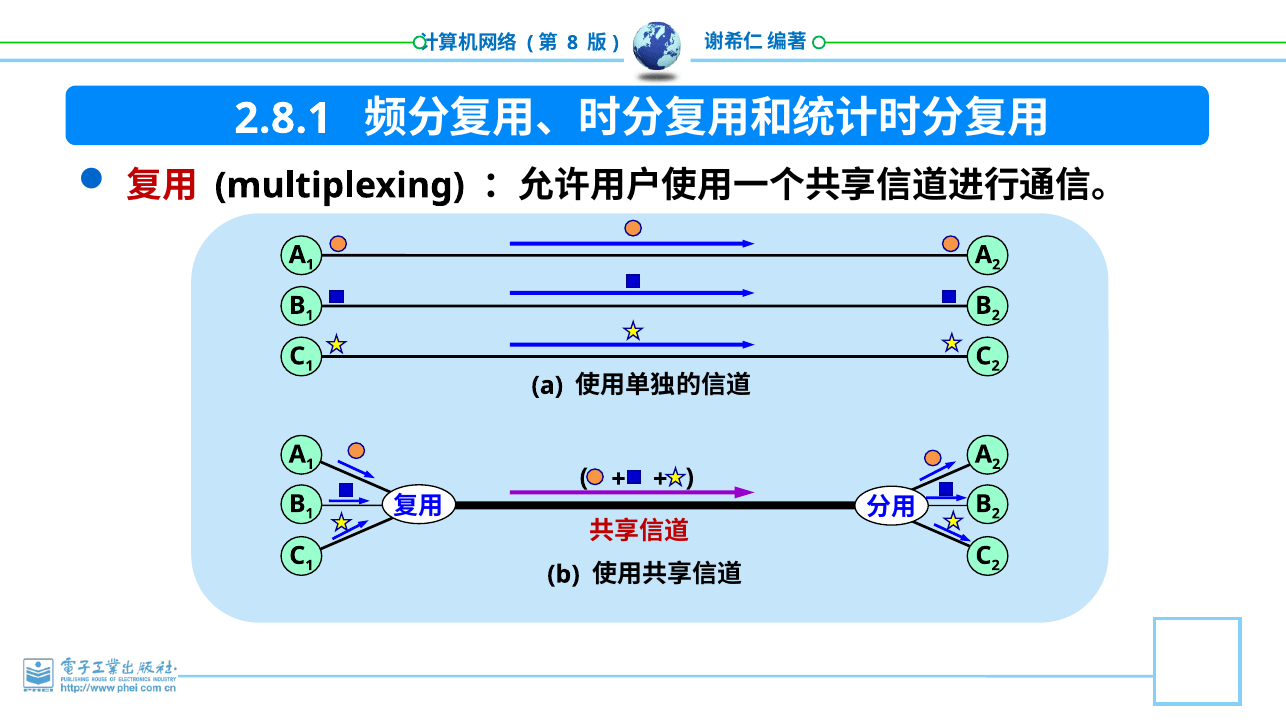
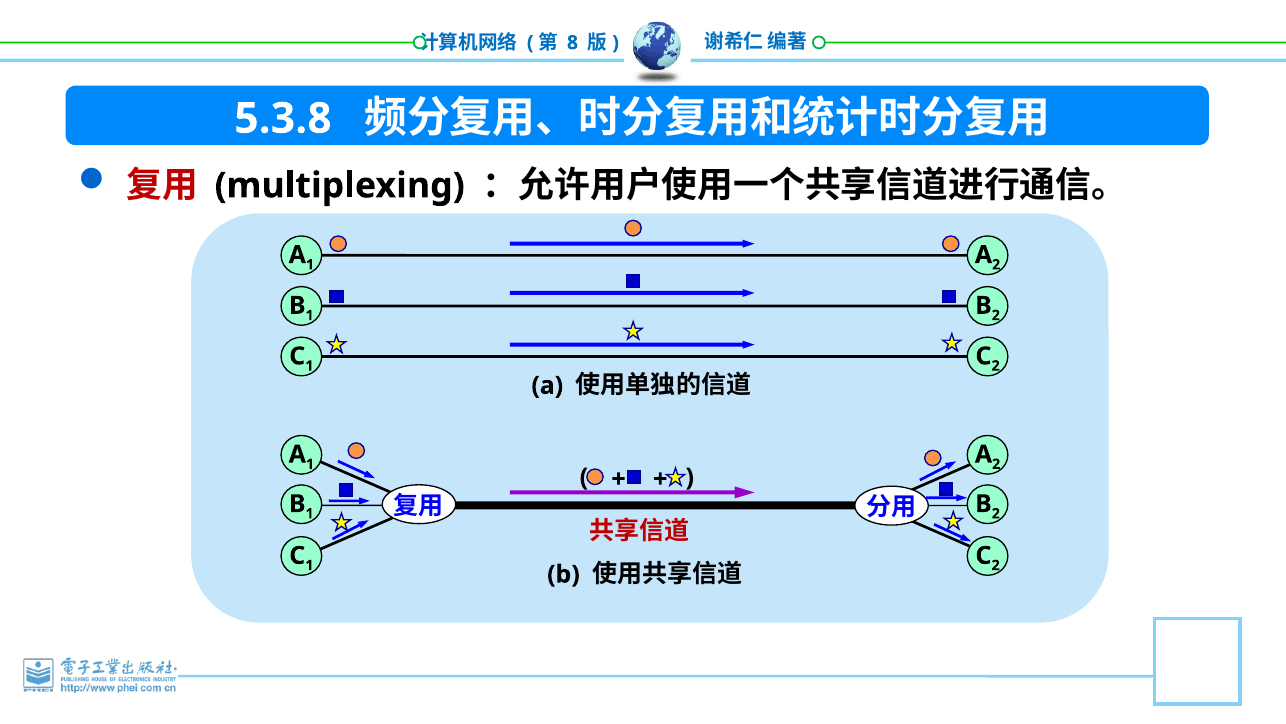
2.8.1: 2.8.1 -> 5.3.8
